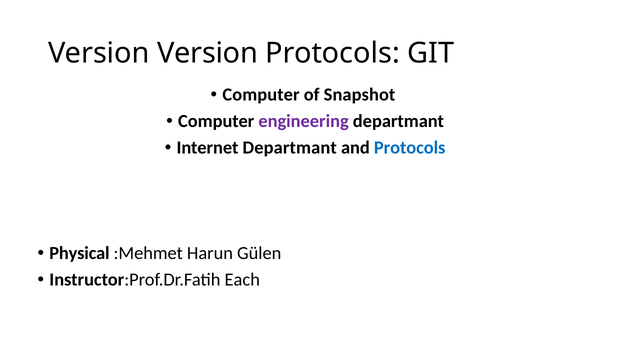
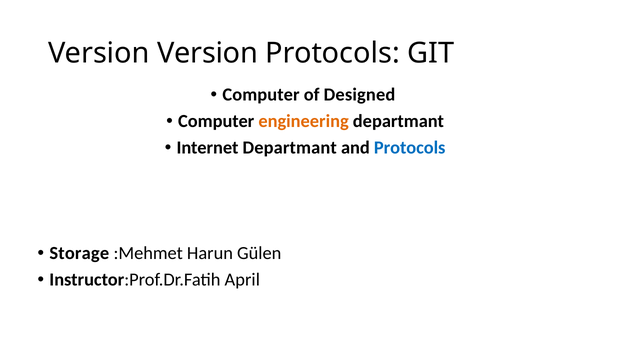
Snapshot: Snapshot -> Designed
engineering colour: purple -> orange
Physical: Physical -> Storage
Each: Each -> April
